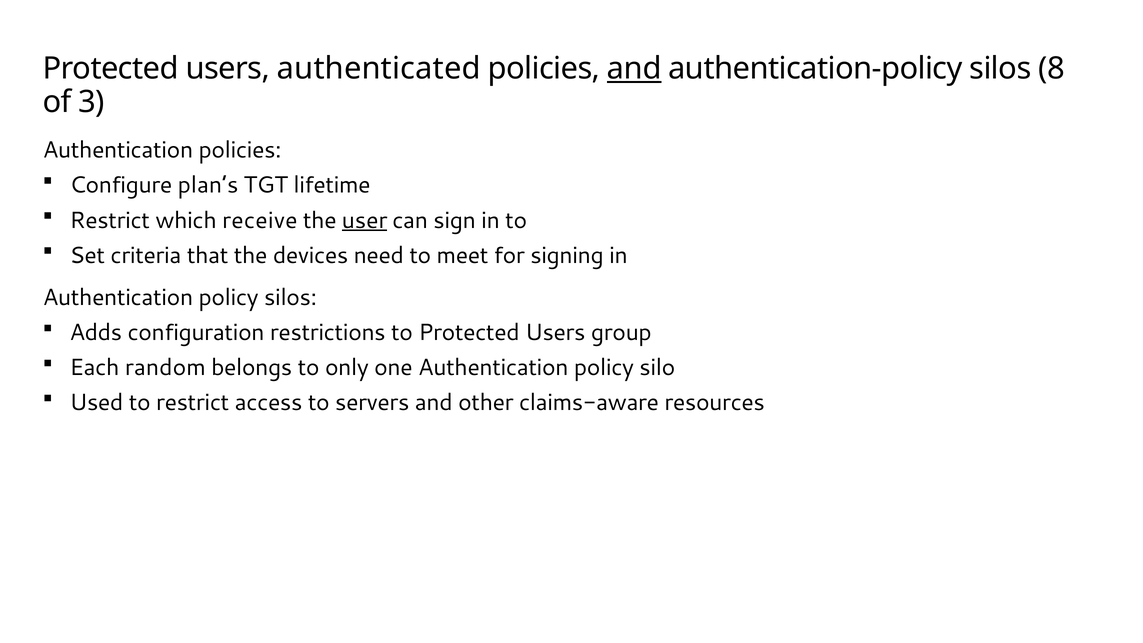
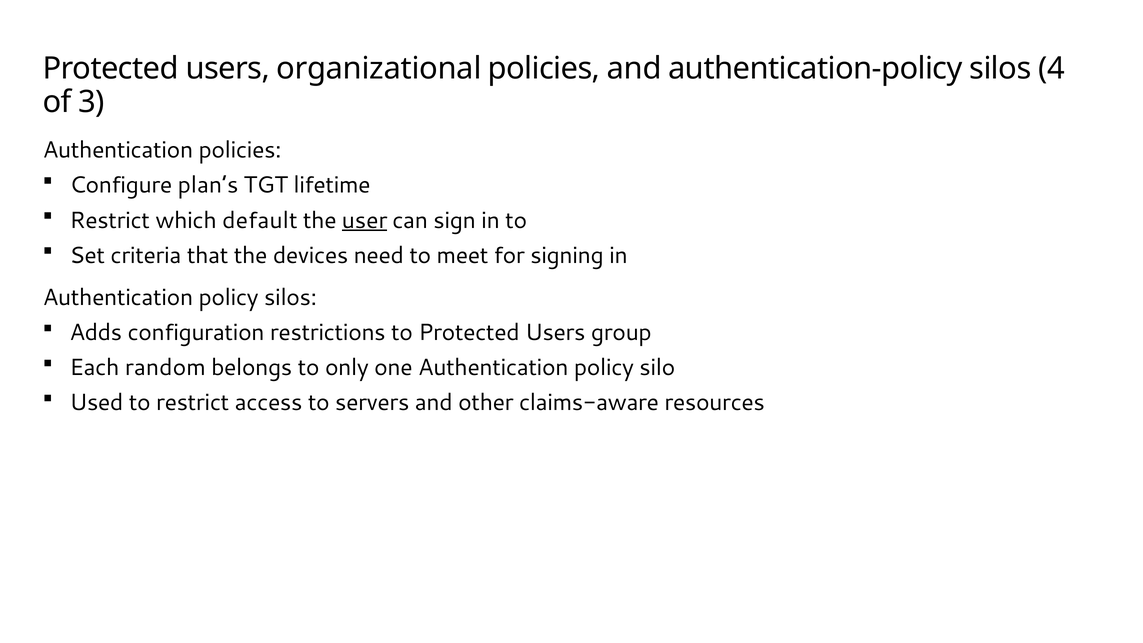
authenticated: authenticated -> organizational
and at (634, 69) underline: present -> none
8: 8 -> 4
receive: receive -> default
